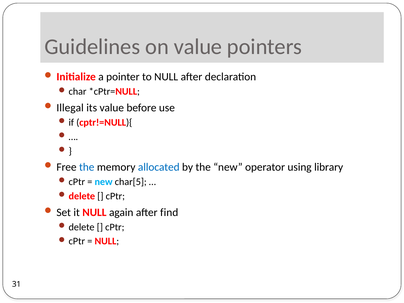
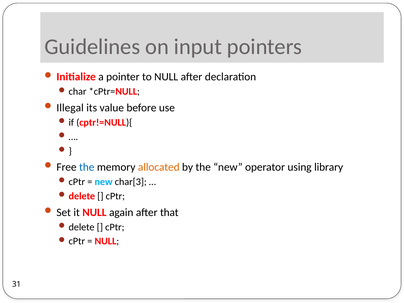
on value: value -> input
allocated colour: blue -> orange
char[5: char[5 -> char[3
find: find -> that
